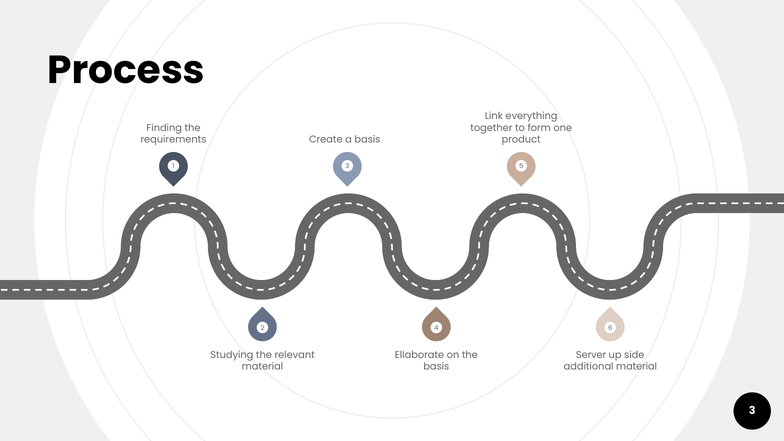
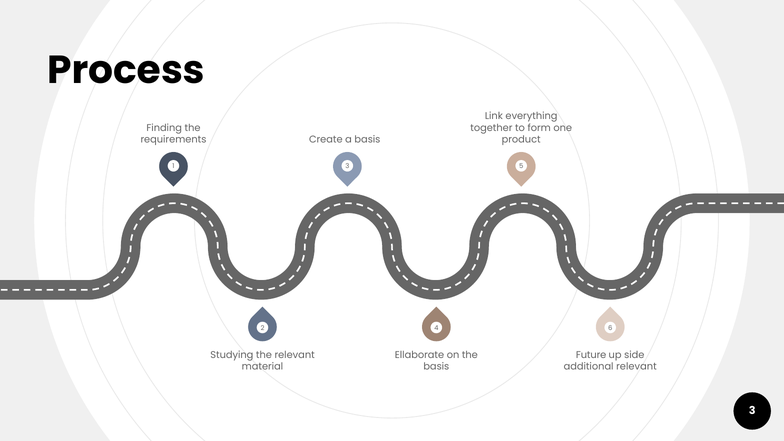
Server: Server -> Future
additional material: material -> relevant
